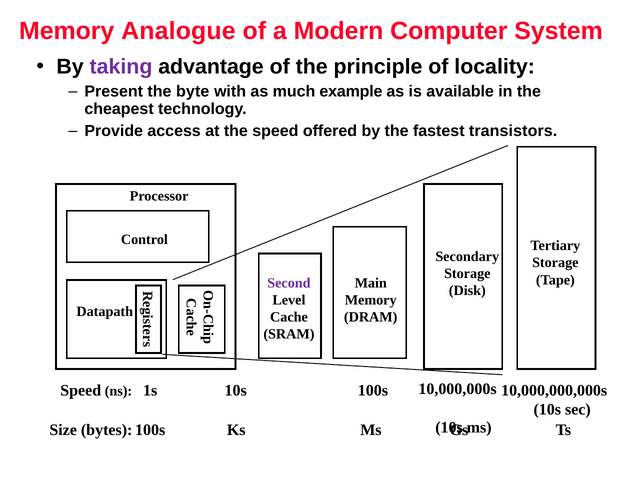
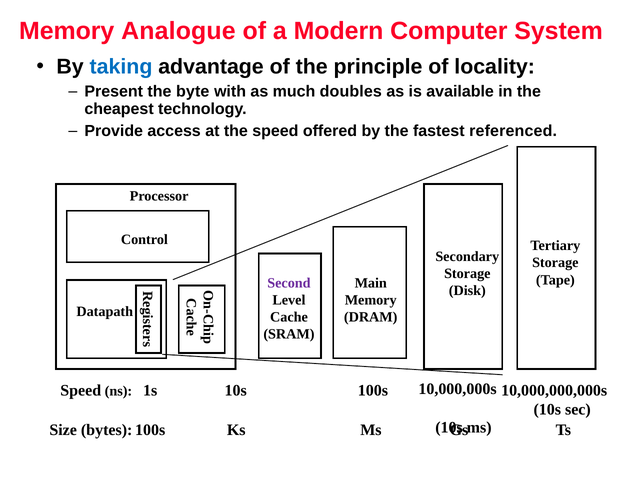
taking colour: purple -> blue
example: example -> doubles
transistors: transistors -> referenced
